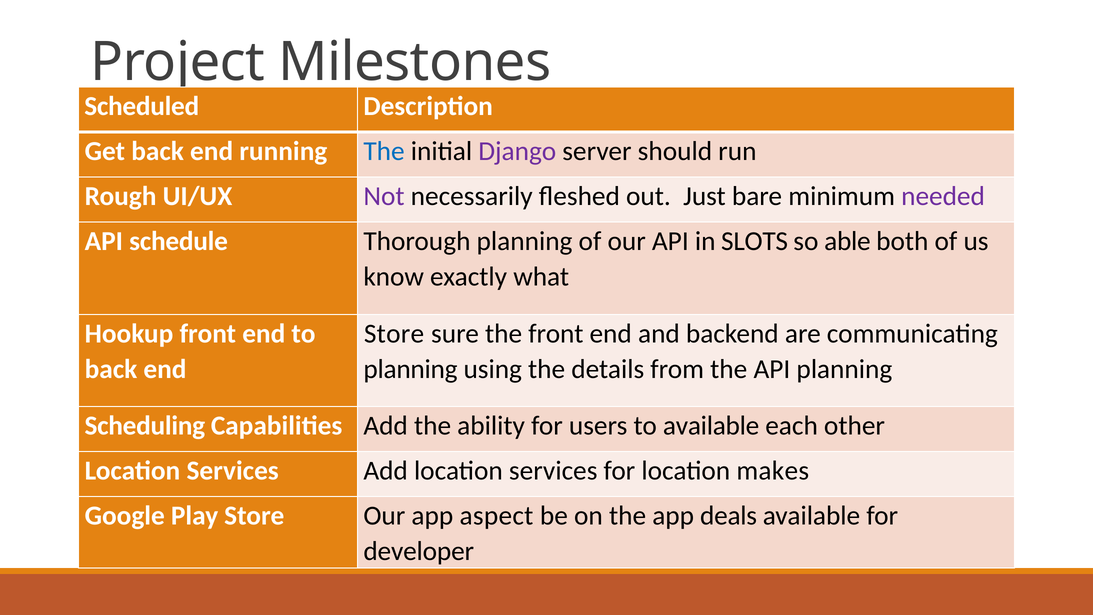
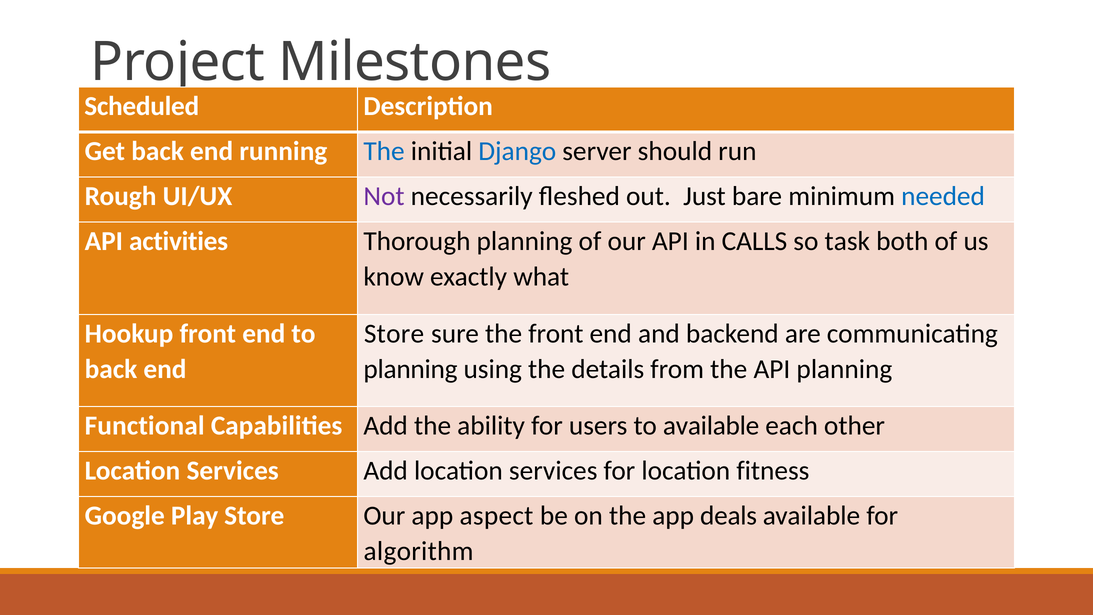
Django colour: purple -> blue
needed colour: purple -> blue
schedule: schedule -> activities
SLOTS: SLOTS -> CALLS
able: able -> task
Scheduling: Scheduling -> Functional
makes: makes -> fitness
developer: developer -> algorithm
